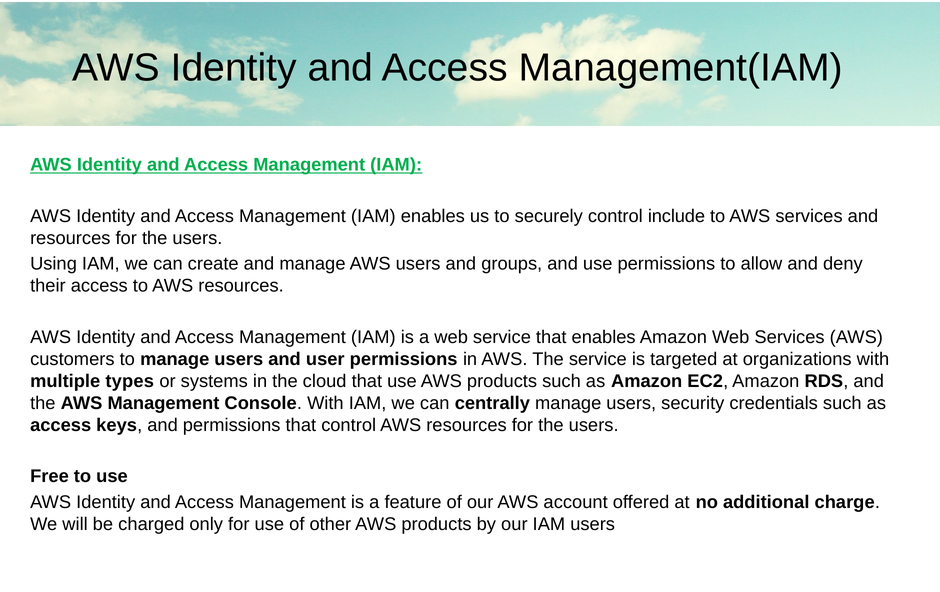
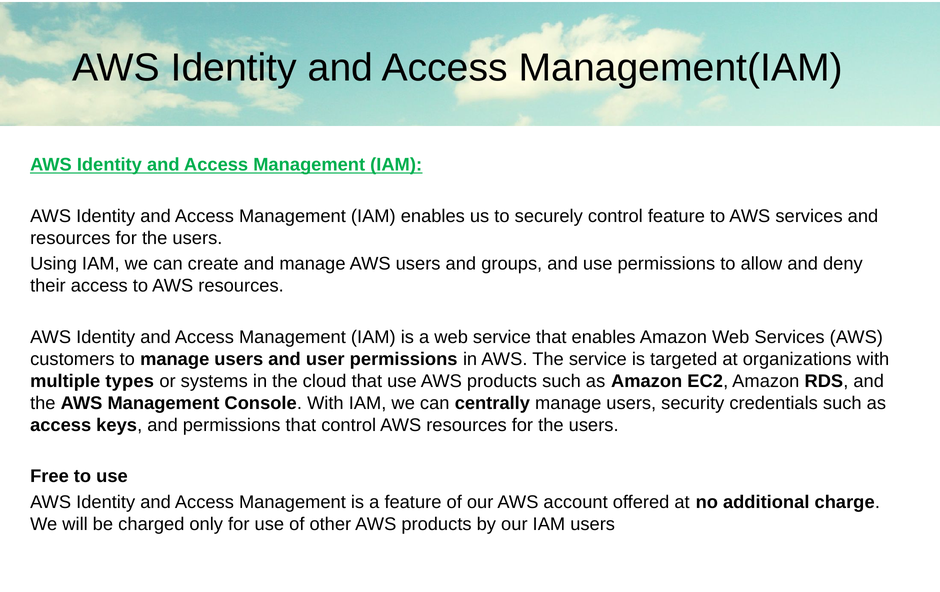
control include: include -> feature
